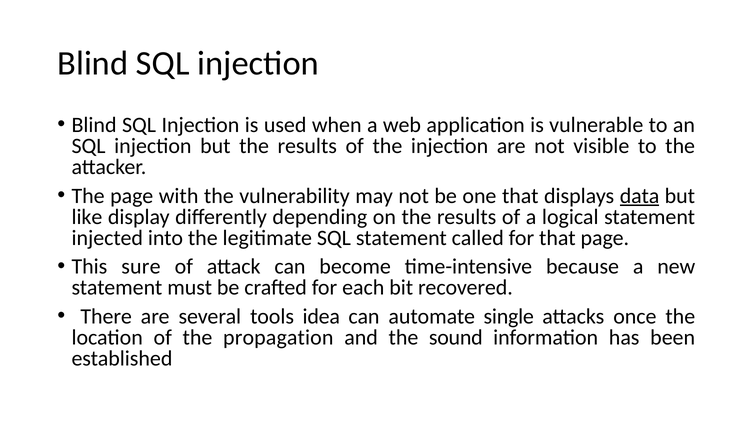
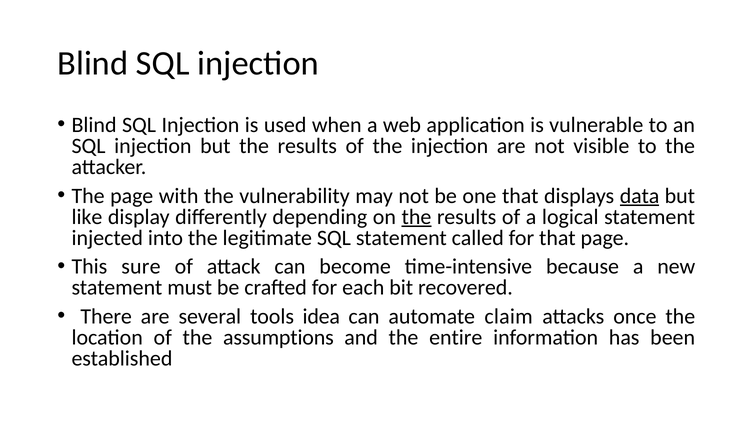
the at (416, 217) underline: none -> present
single: single -> claim
propagation: propagation -> assumptions
sound: sound -> entire
